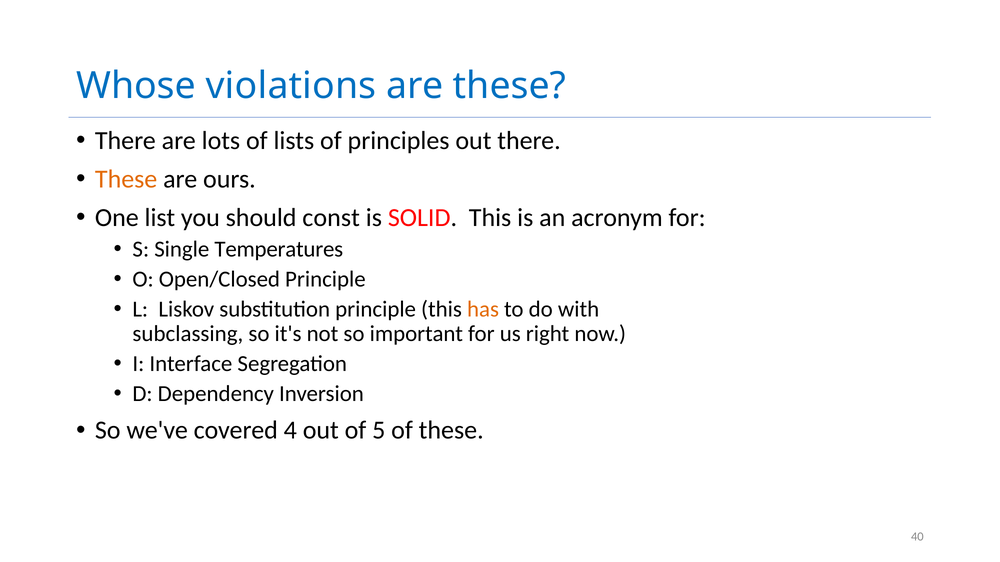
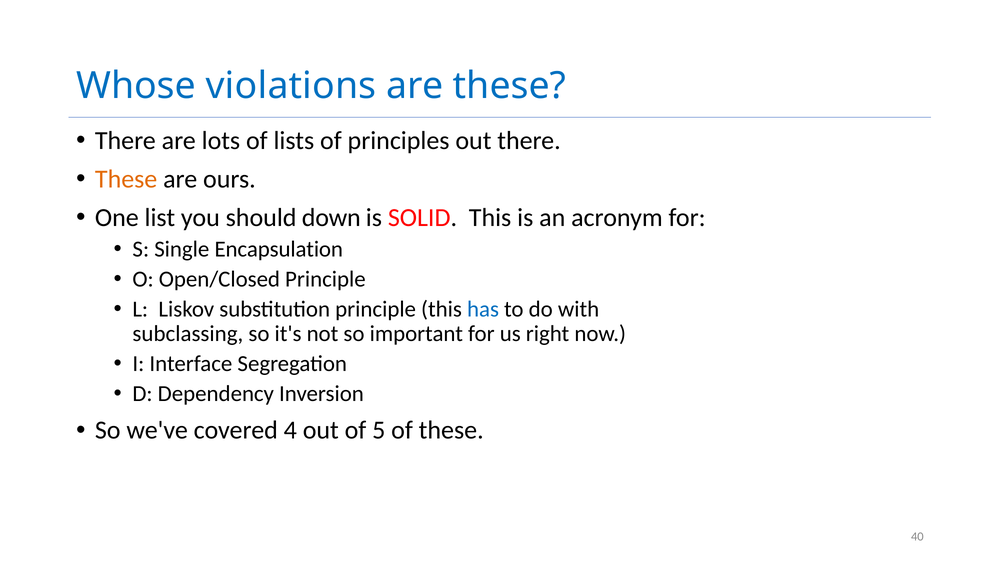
const: const -> down
Temperatures: Temperatures -> Encapsulation
has colour: orange -> blue
